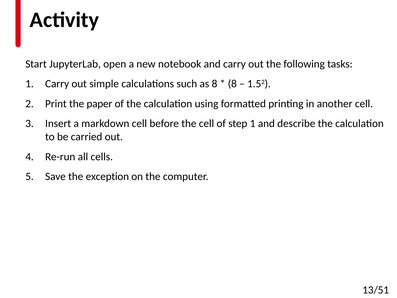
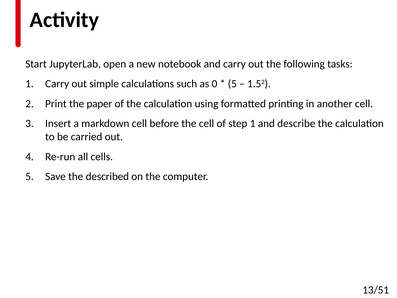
as 8: 8 -> 0
8 at (232, 84): 8 -> 5
exception: exception -> described
